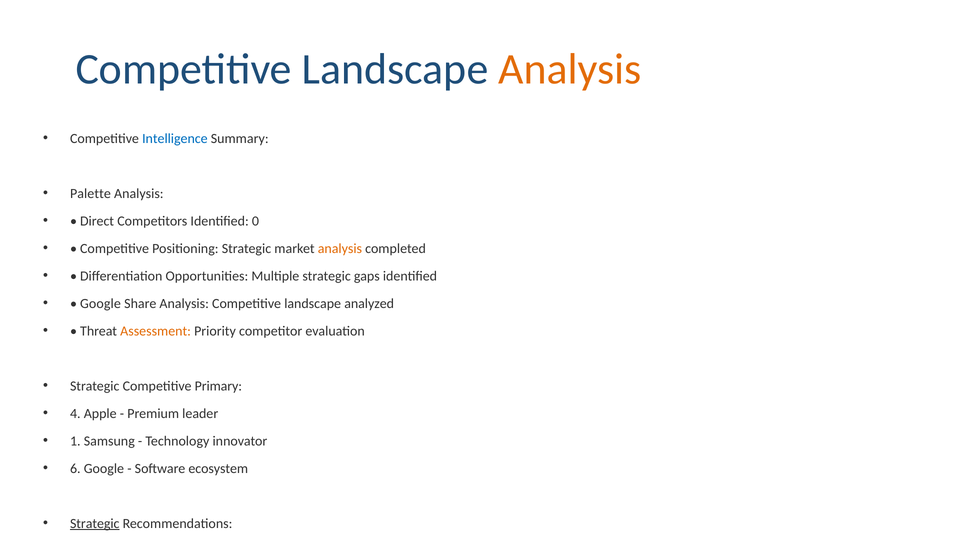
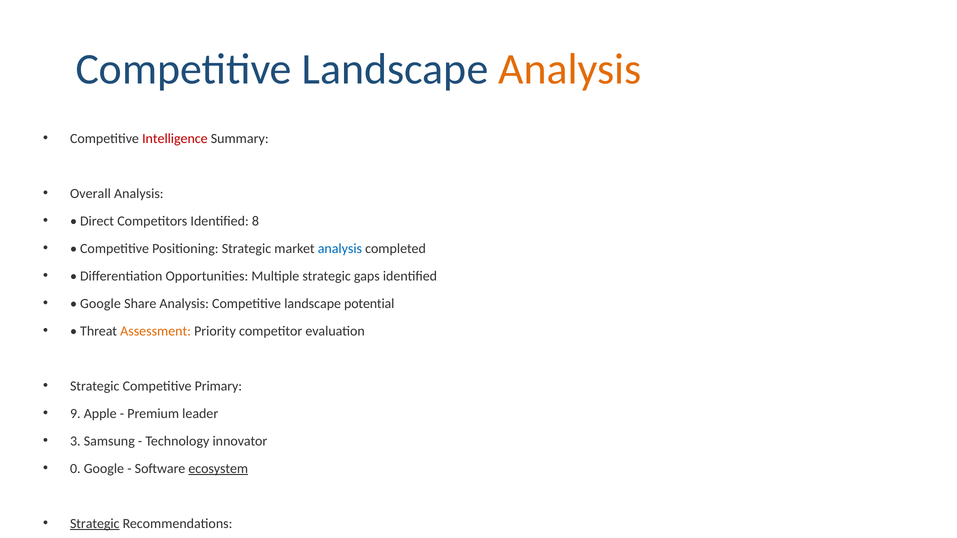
Intelligence colour: blue -> red
Palette: Palette -> Overall
0: 0 -> 8
analysis at (340, 249) colour: orange -> blue
analyzed: analyzed -> potential
4: 4 -> 9
1: 1 -> 3
6: 6 -> 0
ecosystem underline: none -> present
